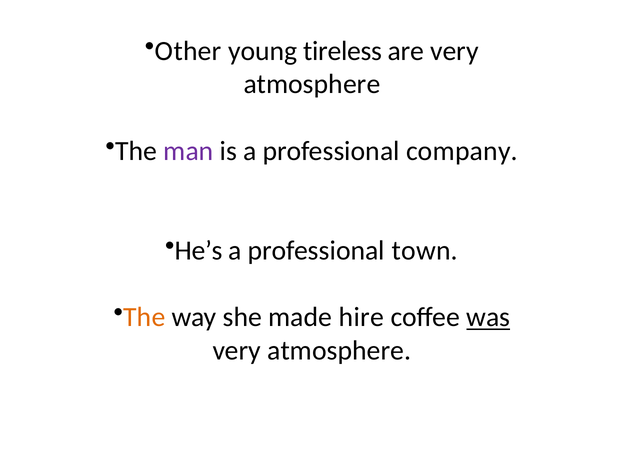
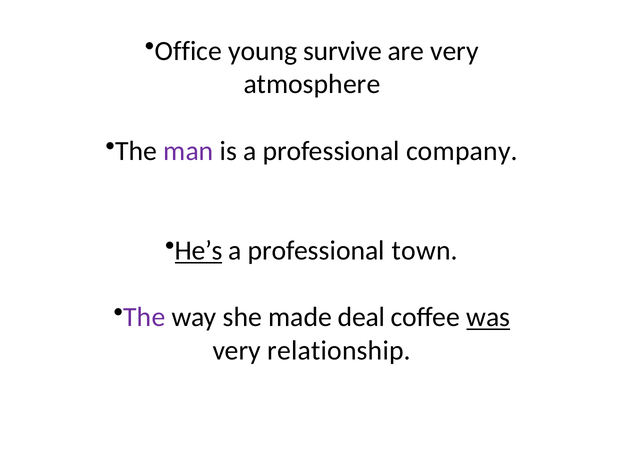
Other: Other -> Office
tireless: tireless -> survive
He’s underline: none -> present
The at (144, 317) colour: orange -> purple
hire: hire -> deal
atmosphere at (339, 351): atmosphere -> relationship
